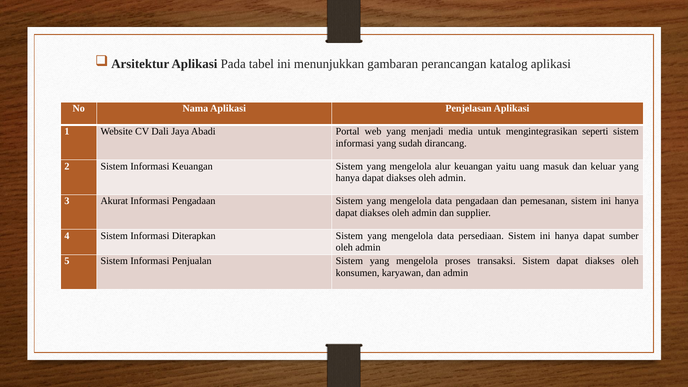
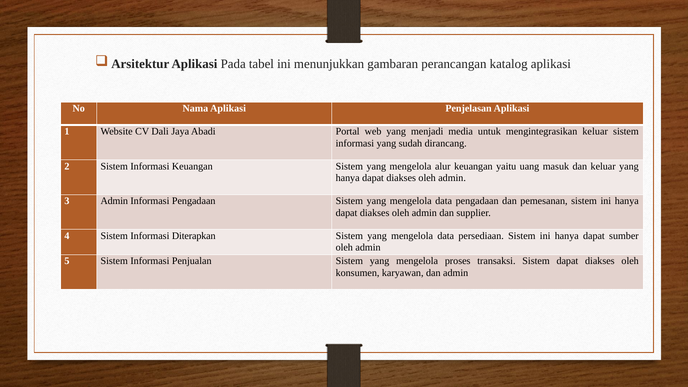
mengintegrasikan seperti: seperti -> keluar
3 Akurat: Akurat -> Admin
